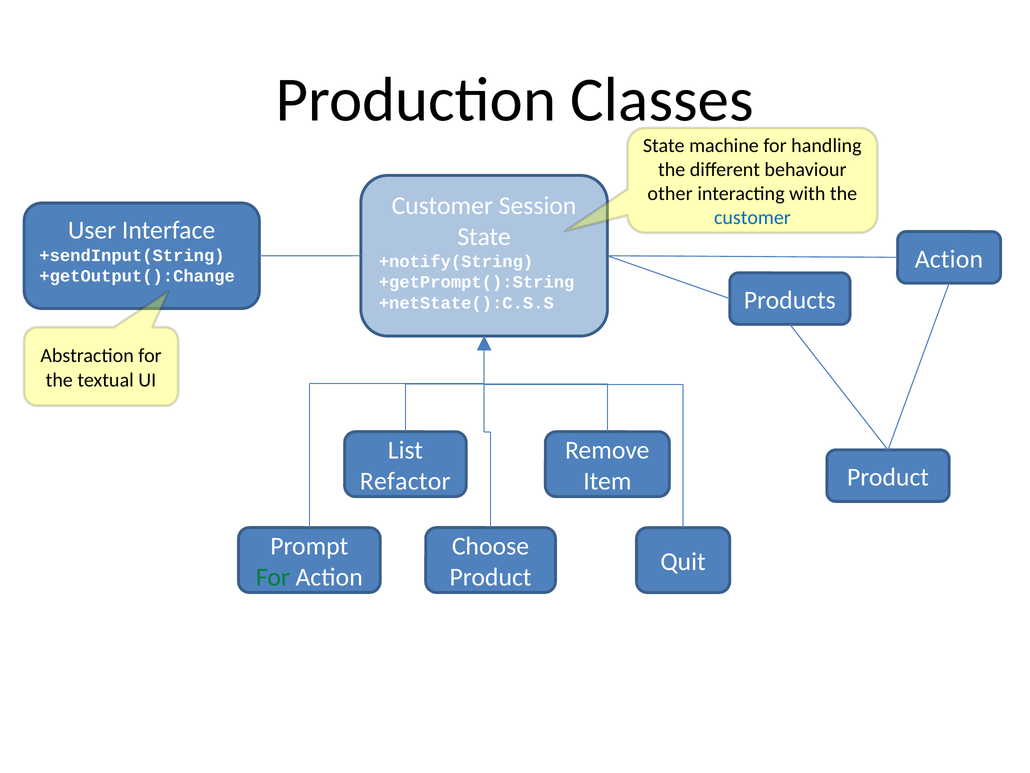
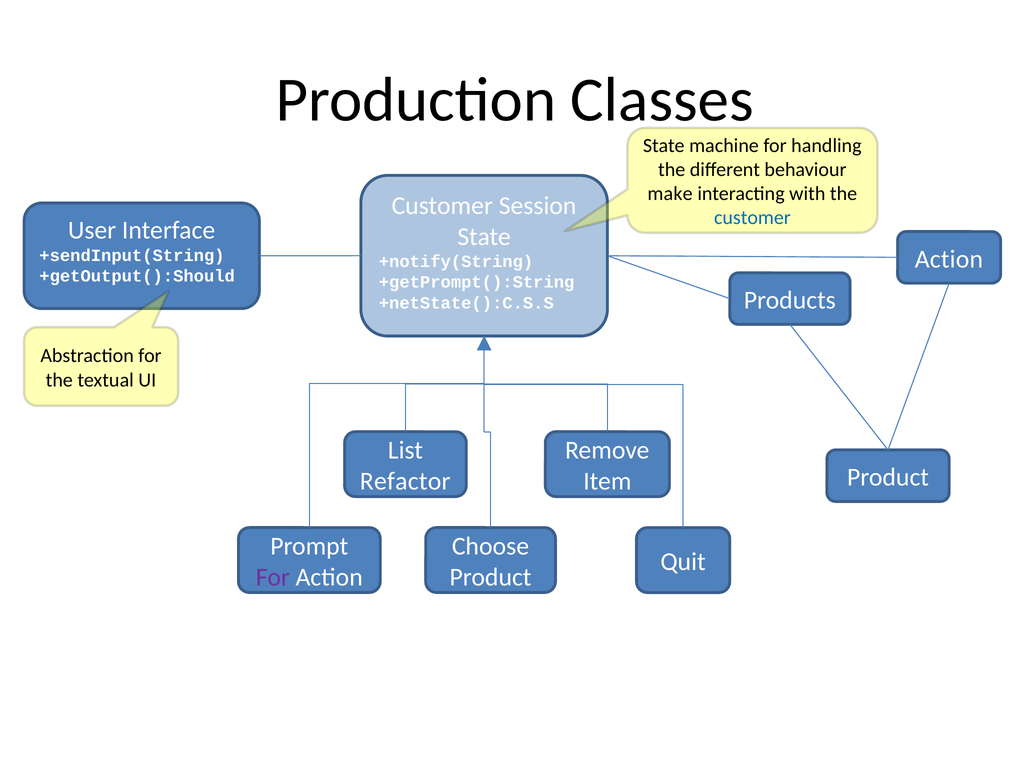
other: other -> make
+getOutput():Change: +getOutput():Change -> +getOutput():Should
For at (273, 577) colour: green -> purple
